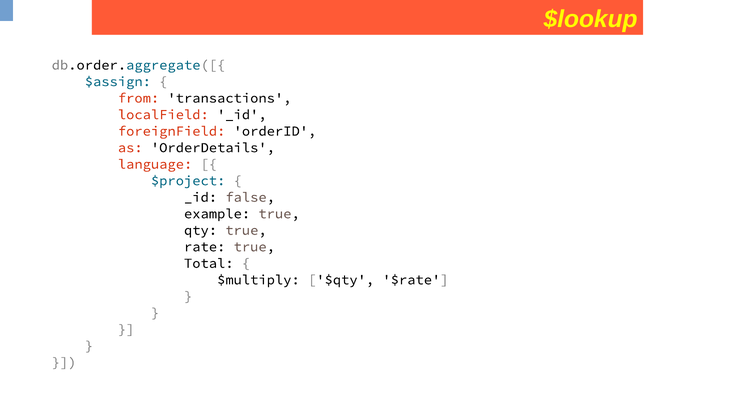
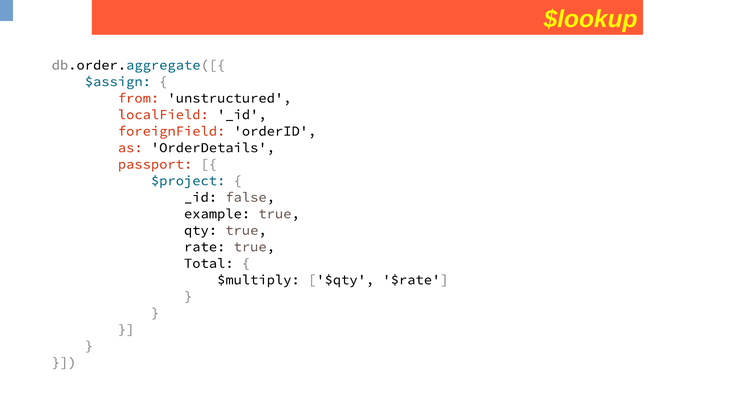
transactions: transactions -> unstructured
language: language -> passport
